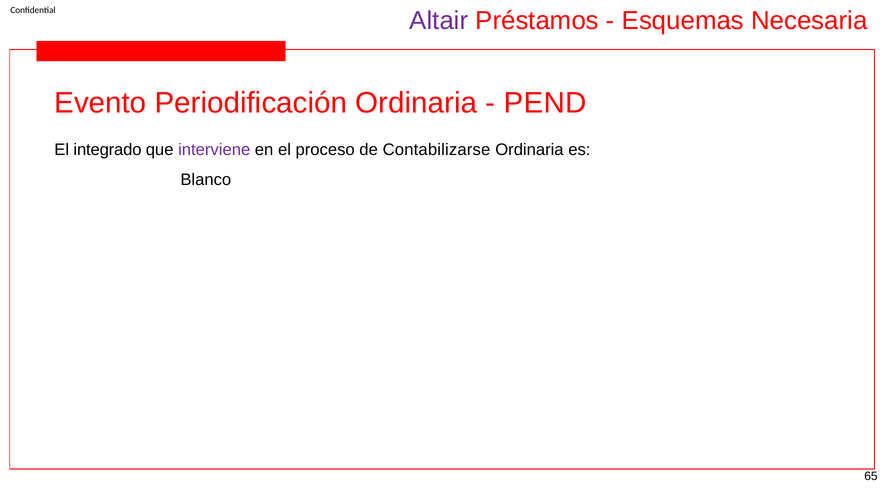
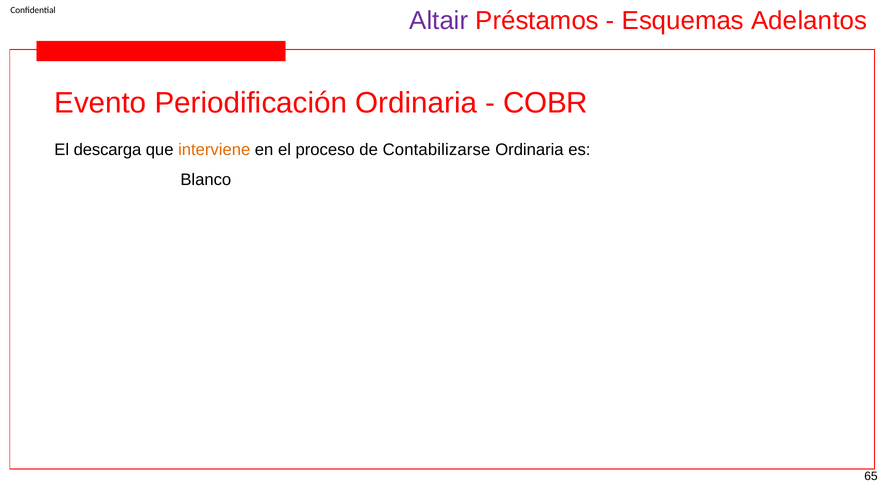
Necesaria: Necesaria -> Adelantos
PEND: PEND -> COBR
integrado: integrado -> descarga
interviene colour: purple -> orange
